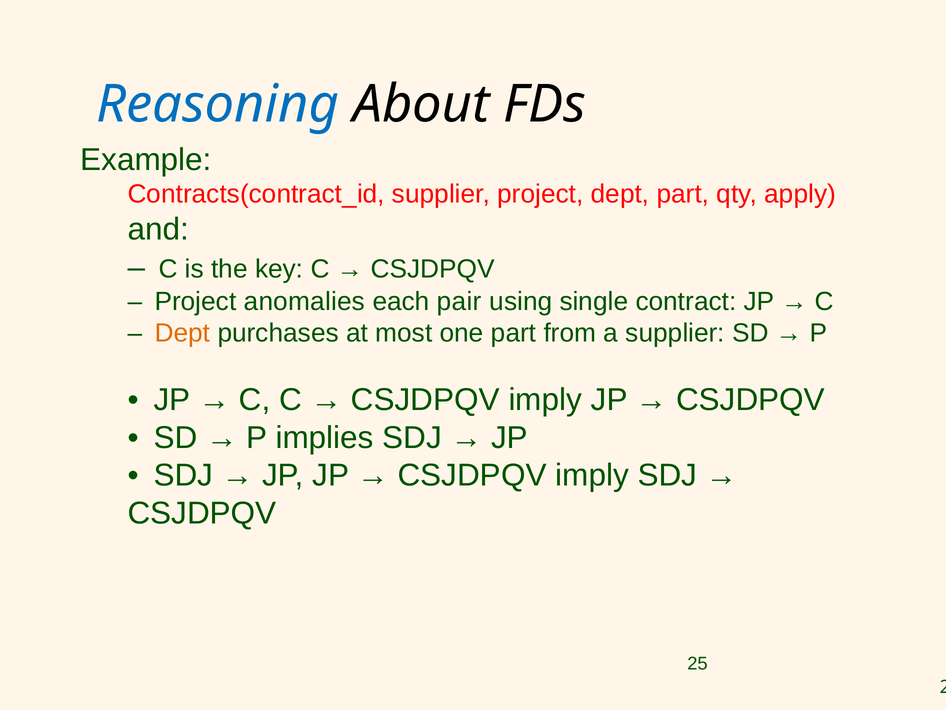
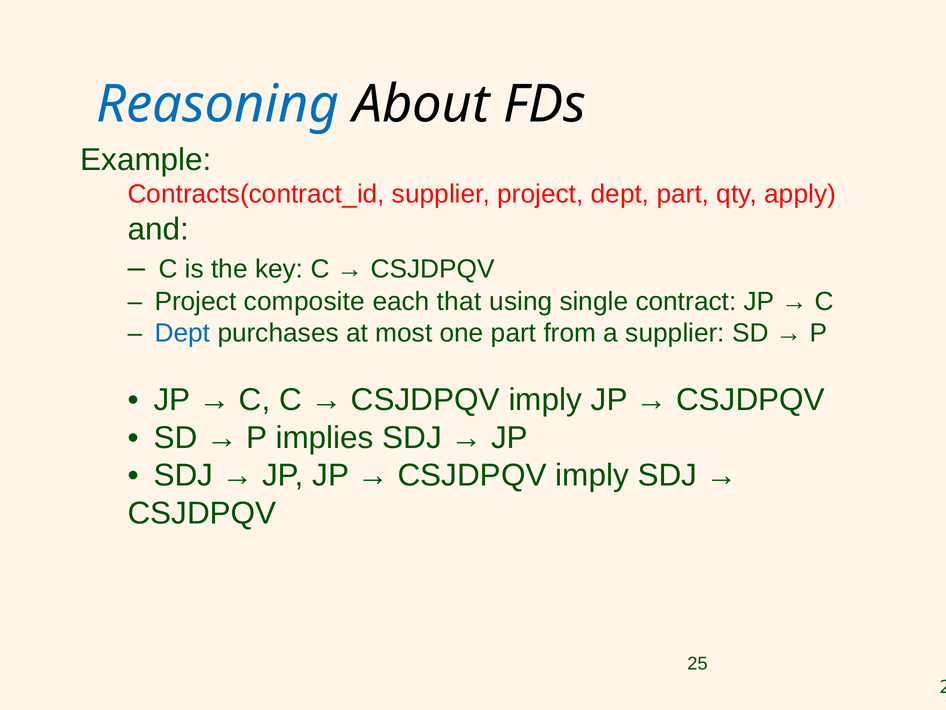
anomalies: anomalies -> composite
pair: pair -> that
Dept at (182, 333) colour: orange -> blue
